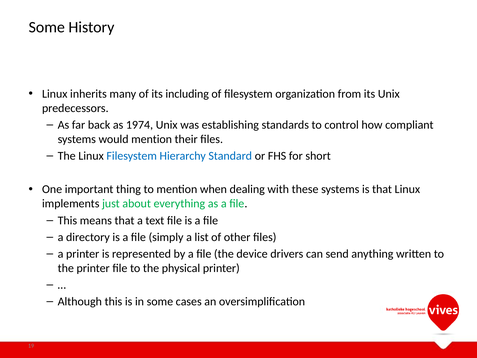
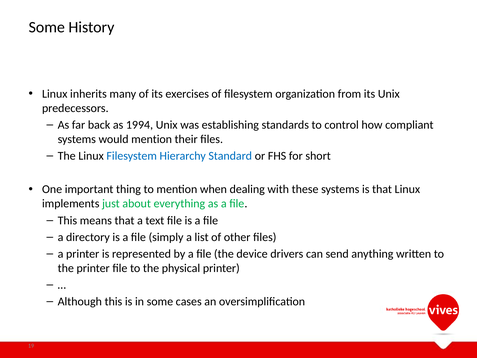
including: including -> exercises
1974: 1974 -> 1994
